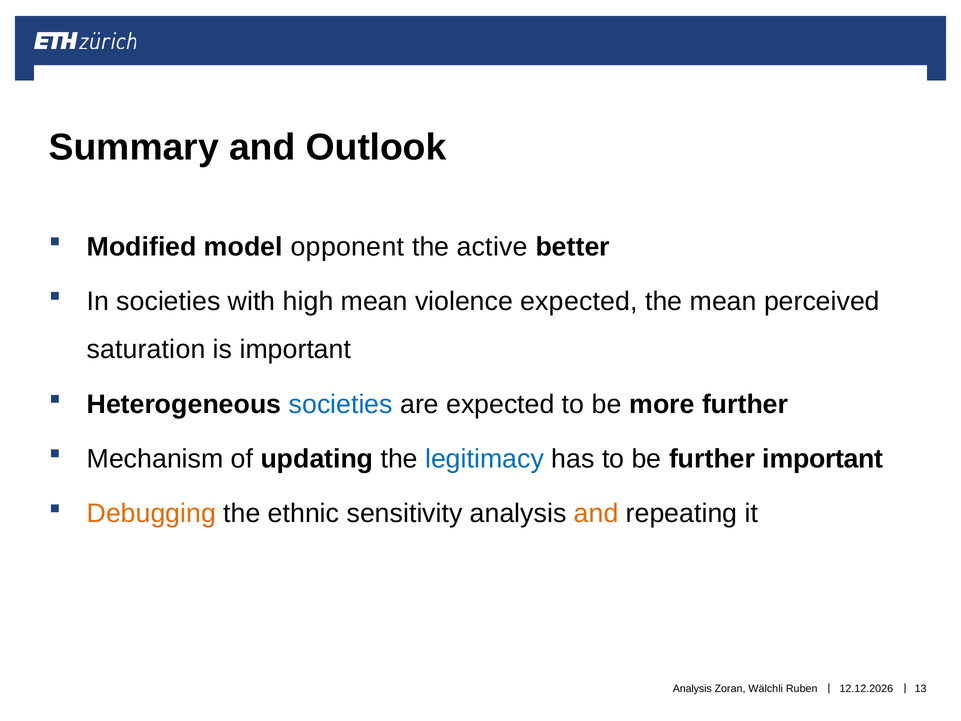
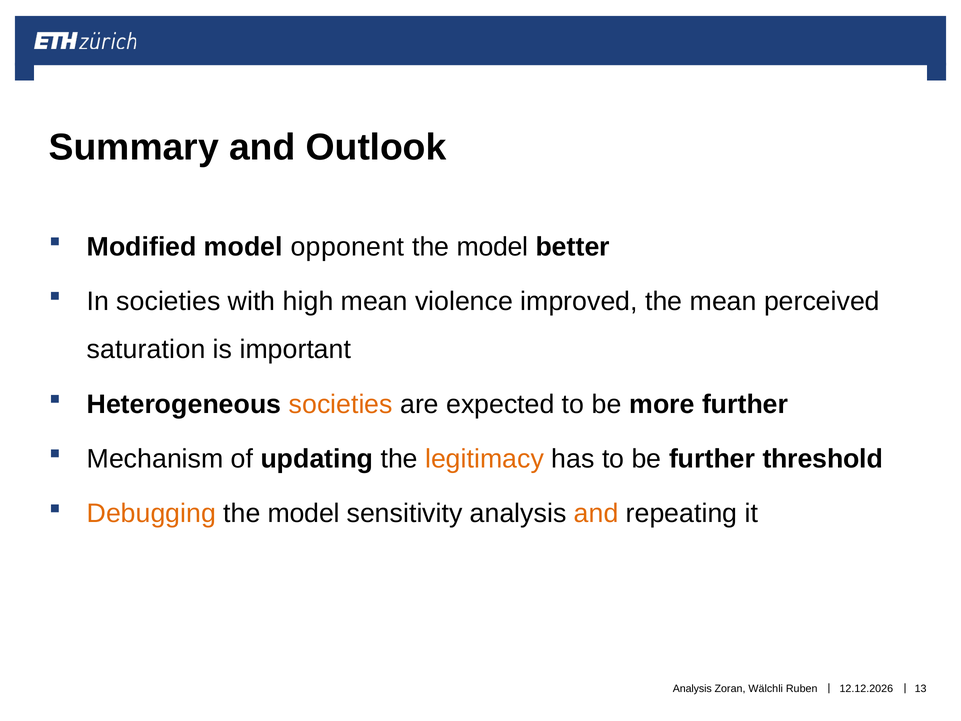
active at (492, 247): active -> model
violence expected: expected -> improved
societies at (341, 404) colour: blue -> orange
legitimacy colour: blue -> orange
further important: important -> threshold
ethnic at (304, 513): ethnic -> model
